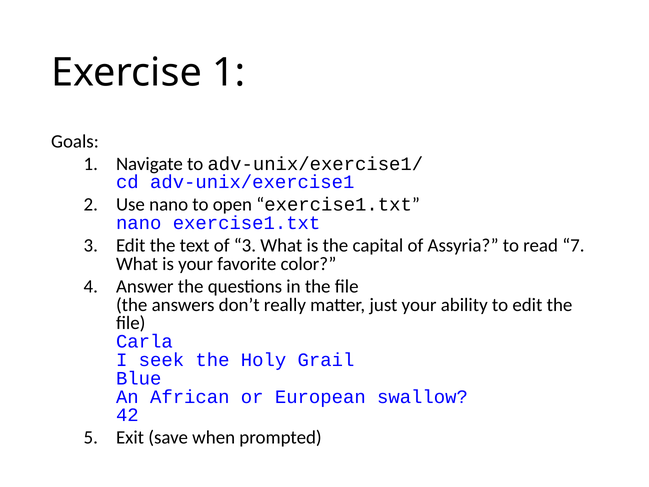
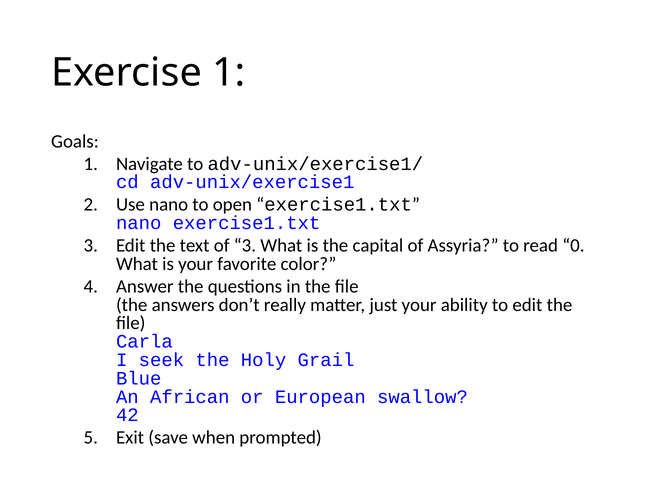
7: 7 -> 0
